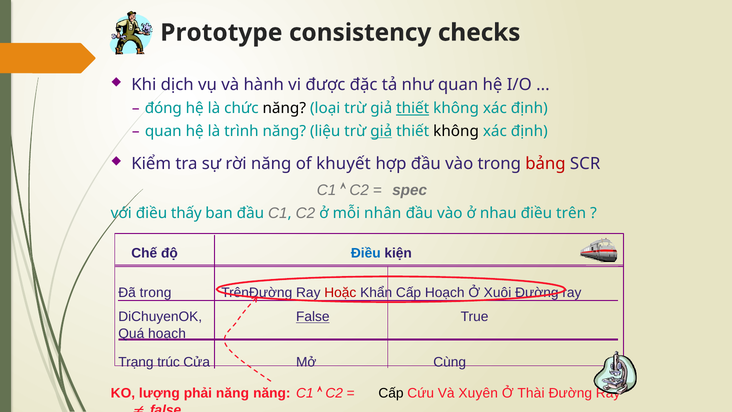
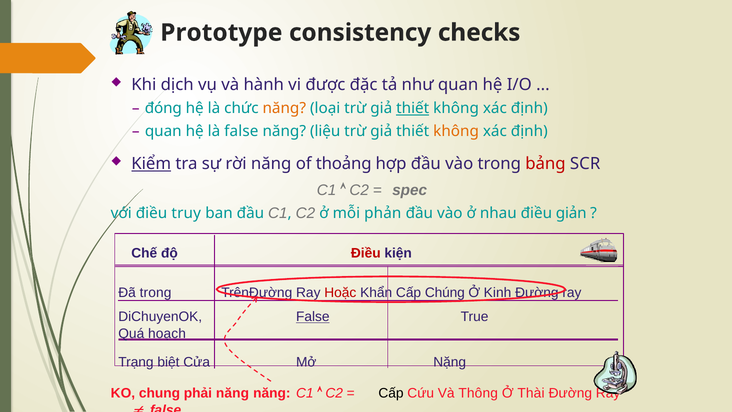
năng at (284, 108) colour: black -> orange
là trình: trình -> false
giả at (381, 131) underline: present -> none
không at (456, 131) colour: black -> orange
Kiểm underline: none -> present
khuyết: khuyết -> thoảng
thấy: thấy -> truy
nhân: nhân -> phản
trên: trên -> giản
Điều at (366, 253) colour: blue -> red
Cấp Hoạch: Hoạch -> Chúng
Xuôi: Xuôi -> Kinh
trúc: trúc -> biệt
Cùng: Cùng -> Nặng
lượng: lượng -> chung
Xuyên: Xuyên -> Thông
